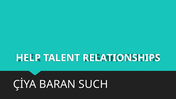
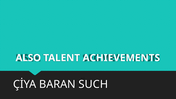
HELP: HELP -> ALSO
RELATIONSHIPS: RELATIONSHIPS -> ACHIEVEMENTS
